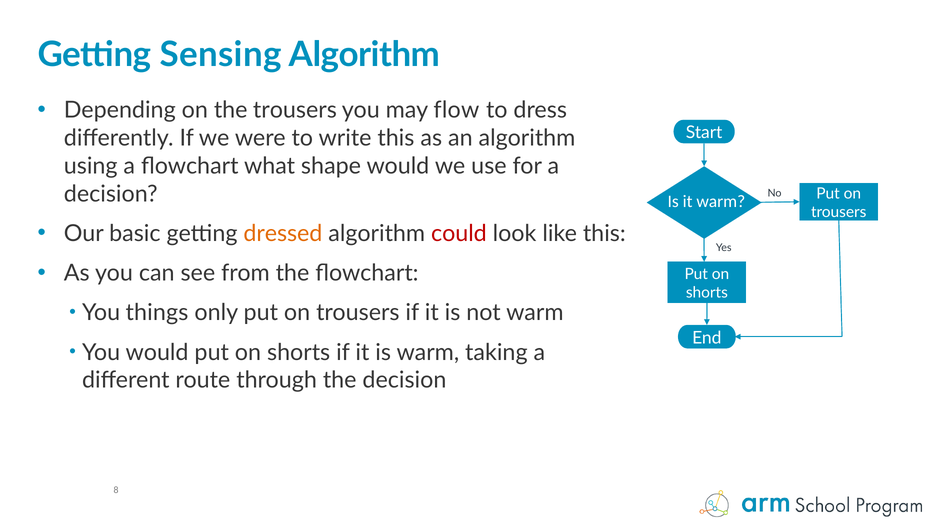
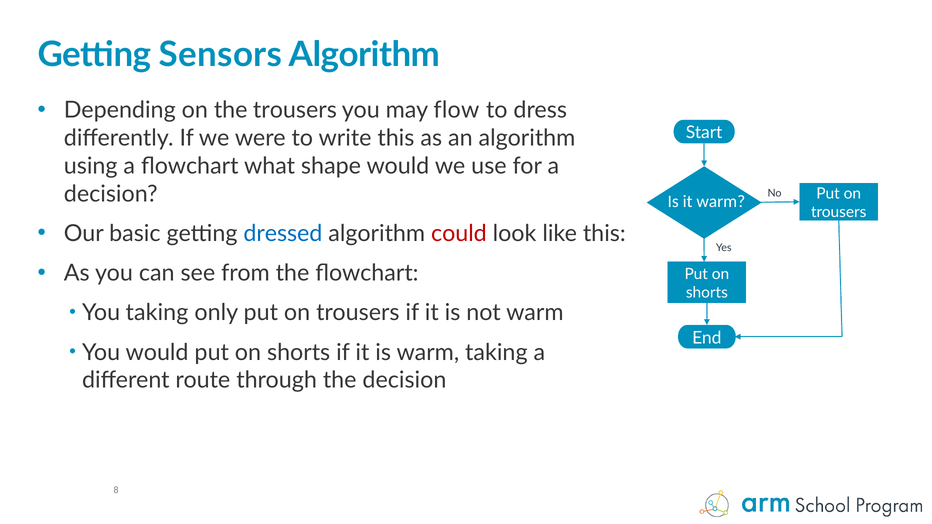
Sensing: Sensing -> Sensors
dressed colour: orange -> blue
You things: things -> taking
